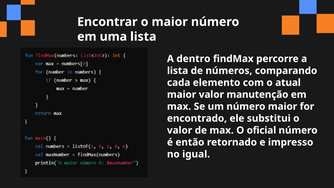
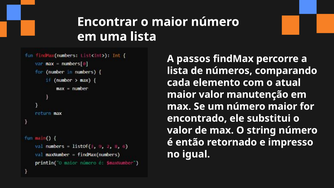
dentro: dentro -> passos
oficial: oficial -> string
